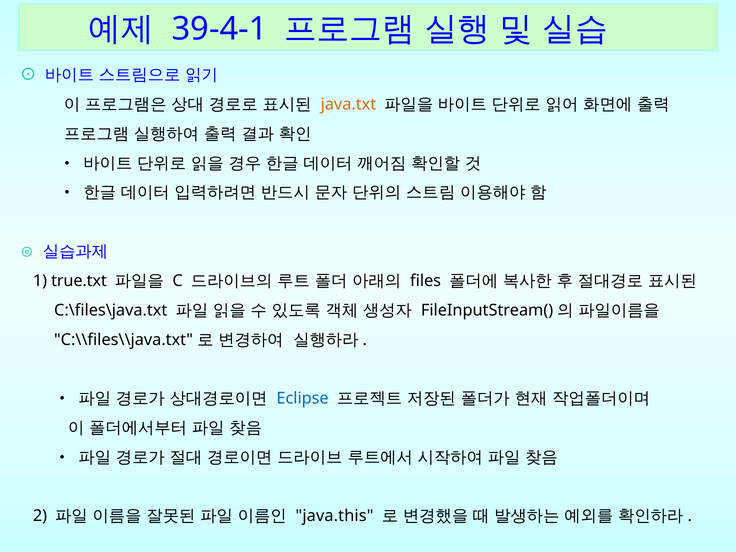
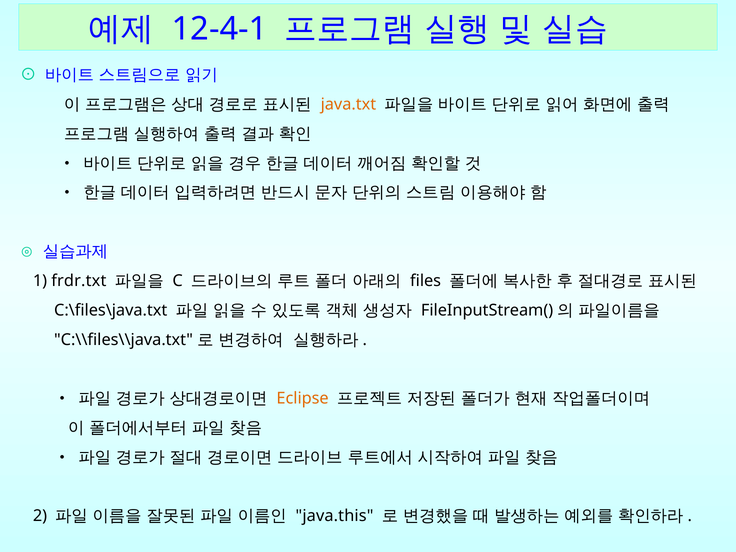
39-4-1: 39-4-1 -> 12-4-1
true.txt: true.txt -> frdr.txt
Eclipse colour: blue -> orange
